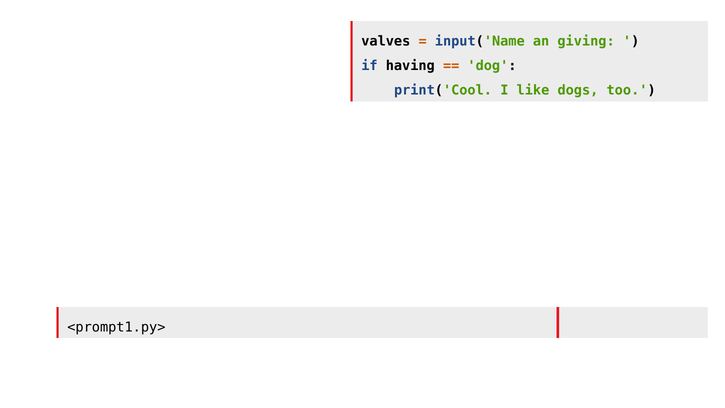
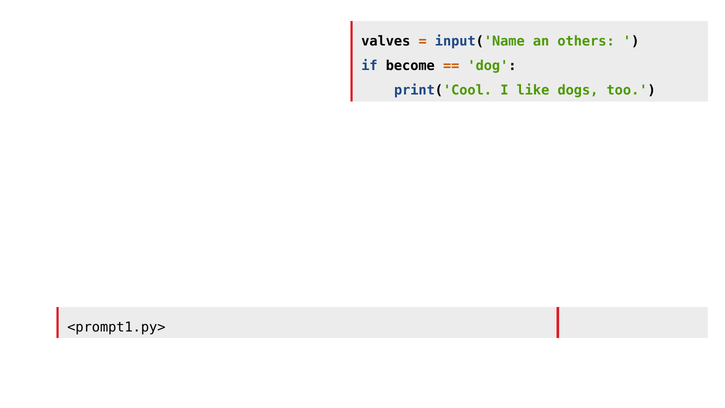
giving: giving -> others
having: having -> become
